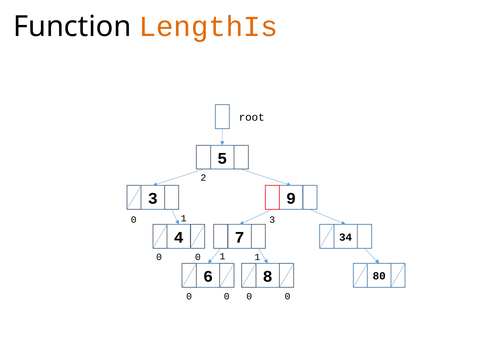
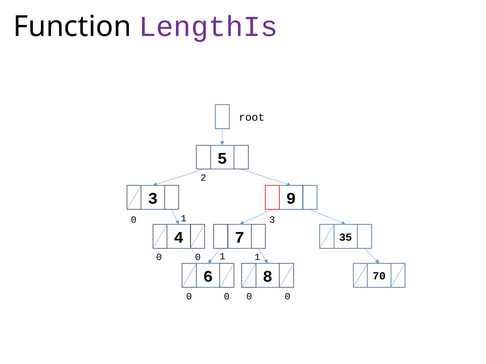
LengthIs colour: orange -> purple
34: 34 -> 35
80: 80 -> 70
